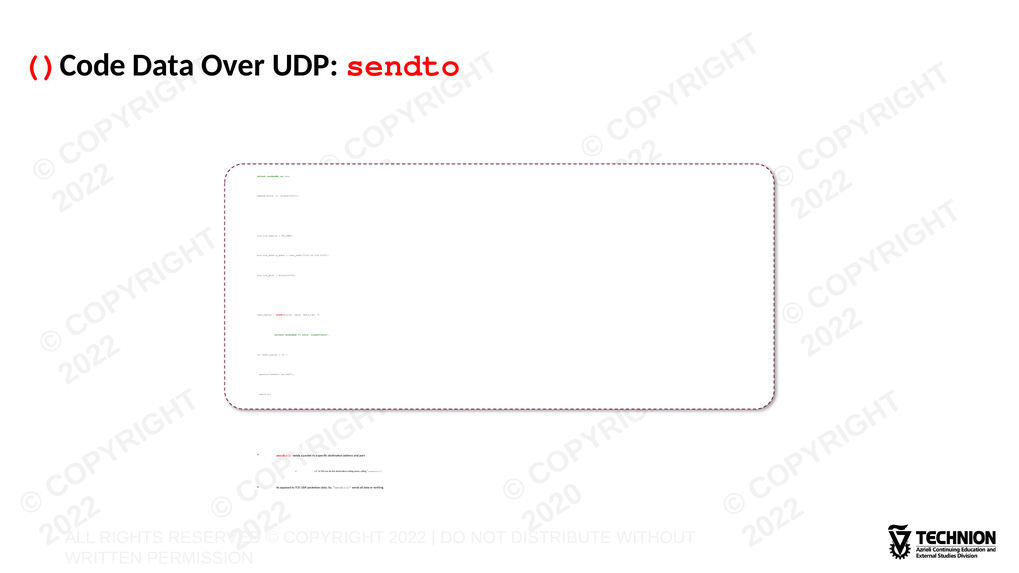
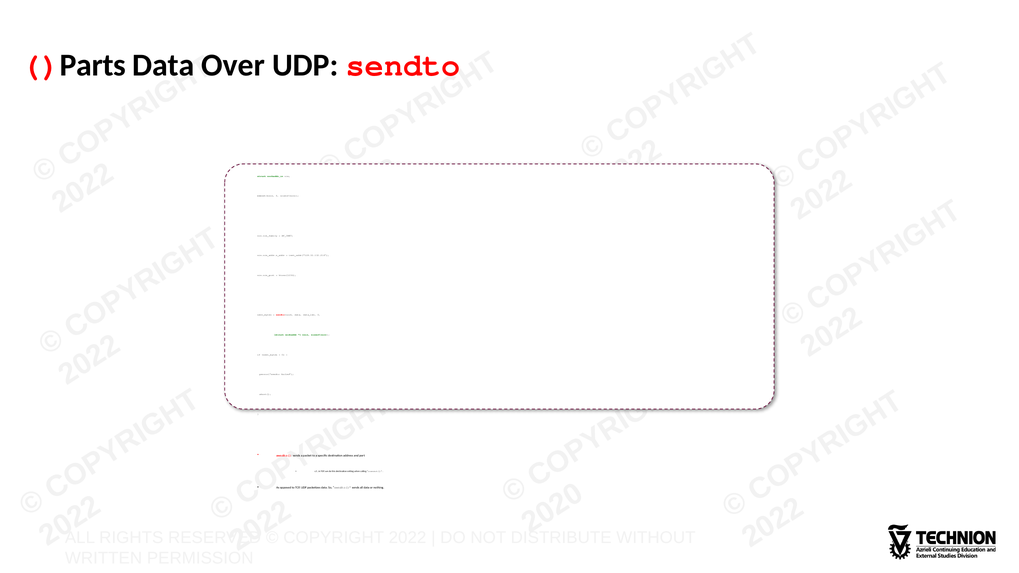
Code: Code -> Parts
